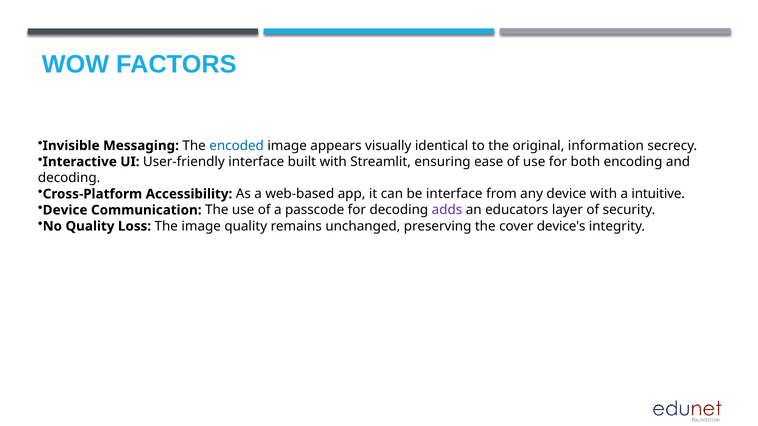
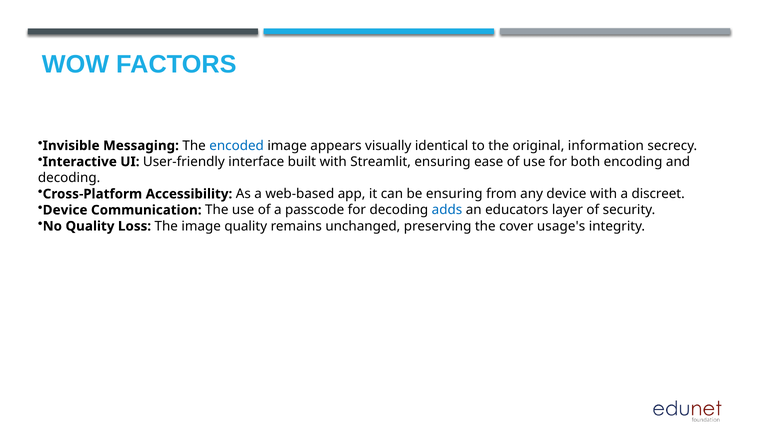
be interface: interface -> ensuring
intuitive: intuitive -> discreet
adds colour: purple -> blue
device's: device's -> usage's
